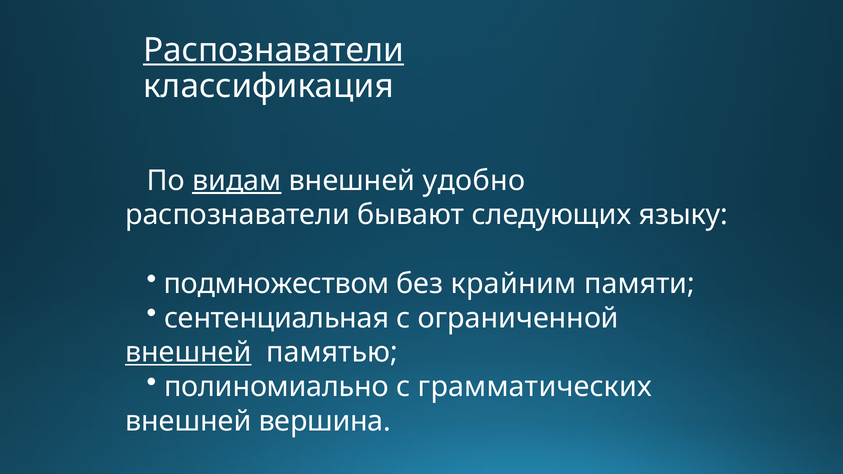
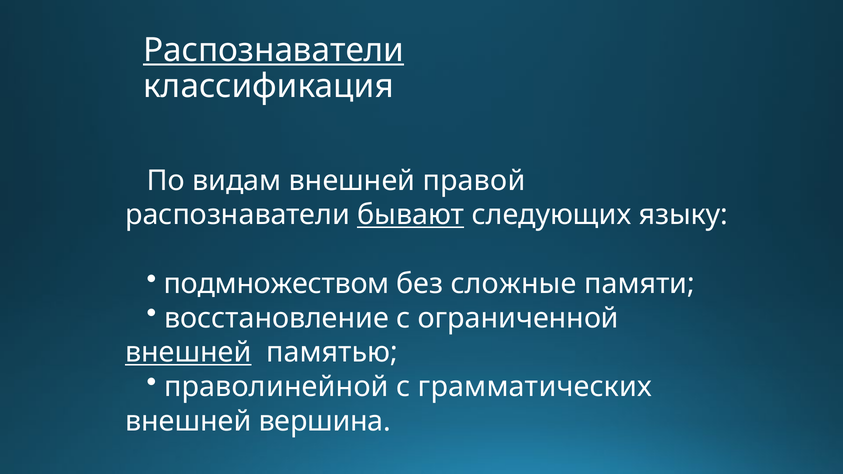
видам underline: present -> none
удобно: удобно -> правой
бывают underline: none -> present
крайним: крайним -> сложные
сентенциальная: сентенциальная -> восстановление
полиномиально: полиномиально -> праволинейной
